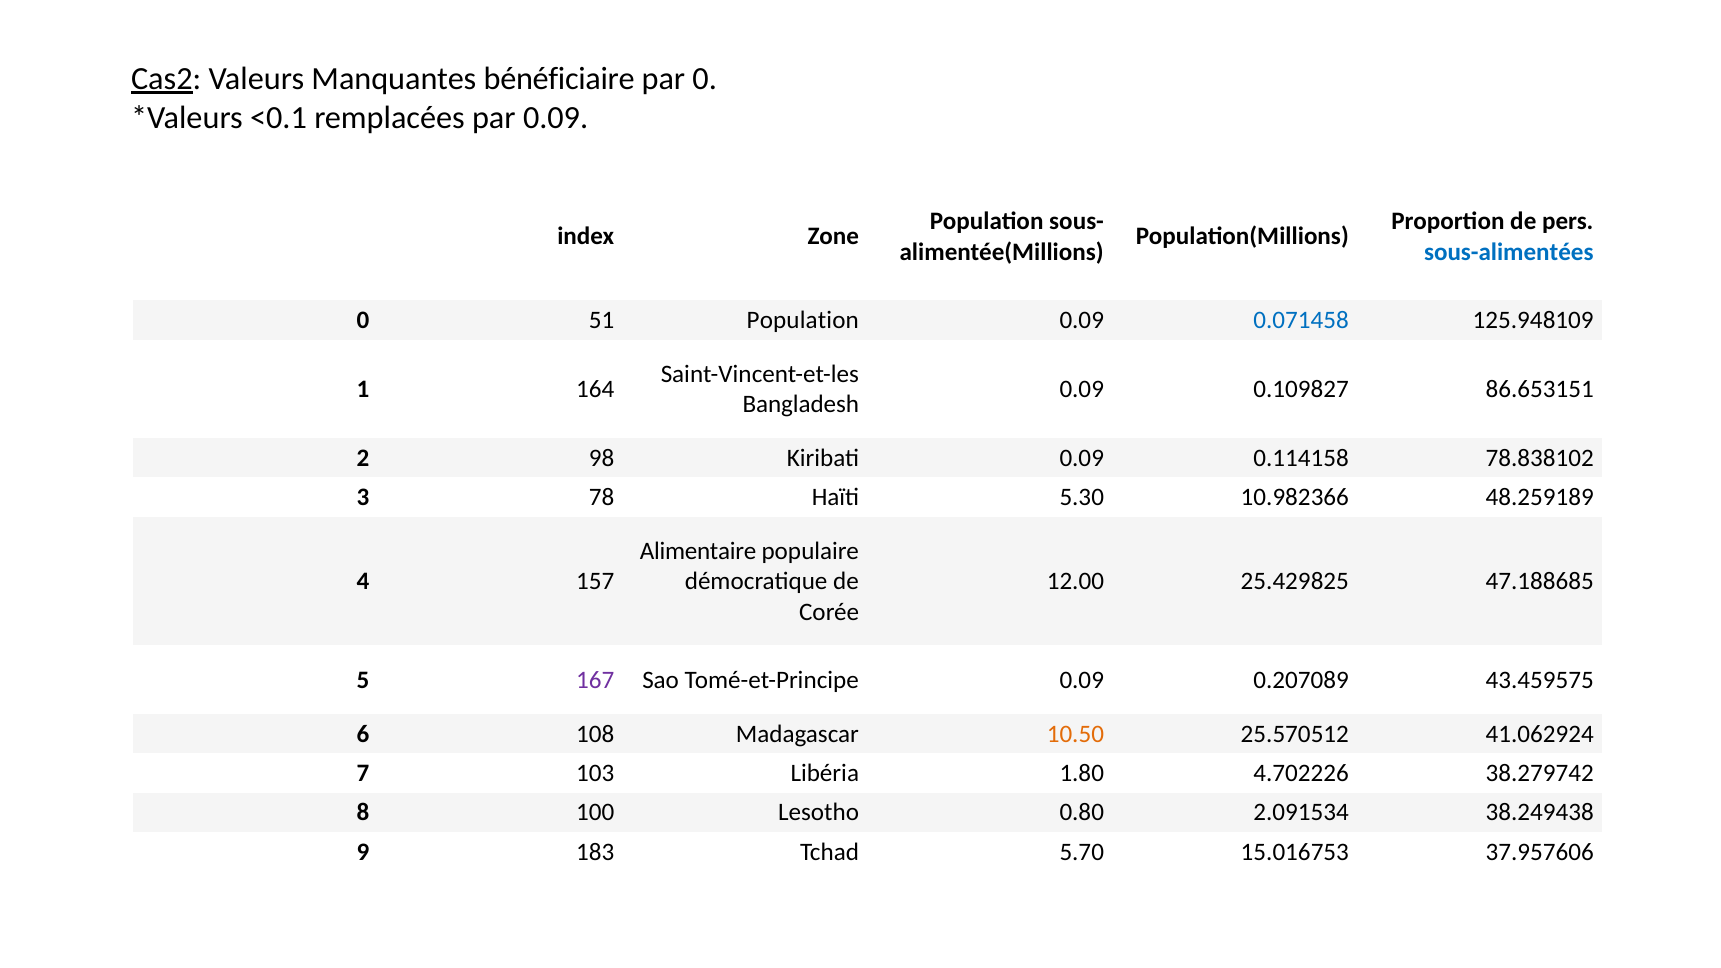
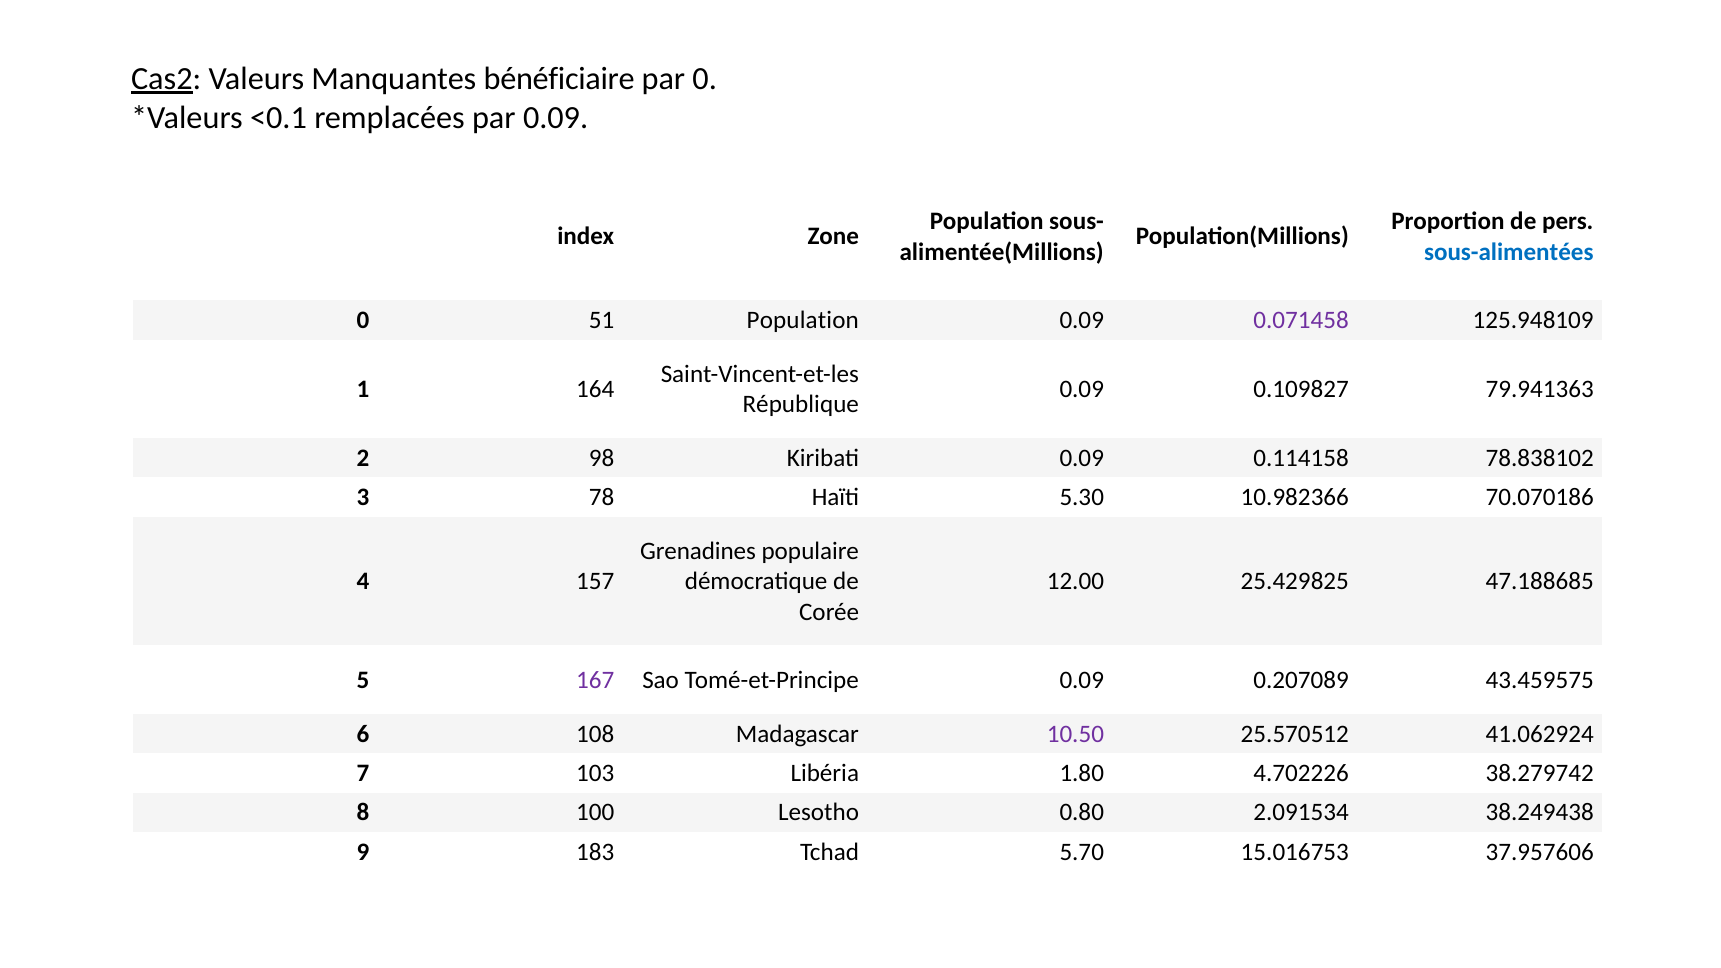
0.071458 colour: blue -> purple
86.653151: 86.653151 -> 79.941363
Bangladesh: Bangladesh -> République
48.259189: 48.259189 -> 70.070186
Alimentaire: Alimentaire -> Grenadines
10.50 colour: orange -> purple
